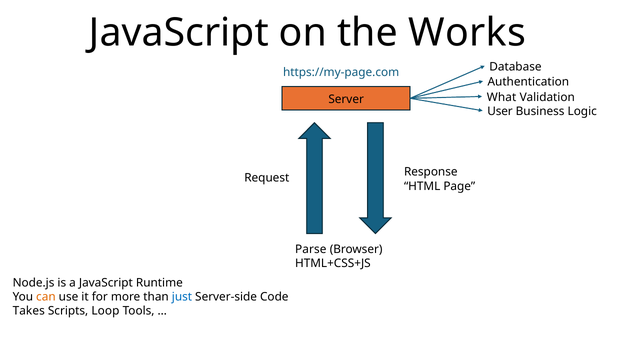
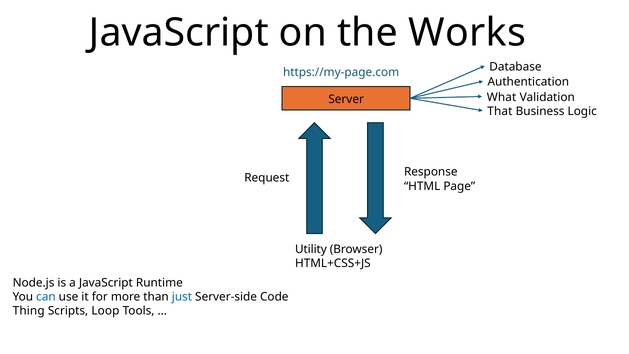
User: User -> That
Parse: Parse -> Utility
can colour: orange -> blue
Takes: Takes -> Thing
